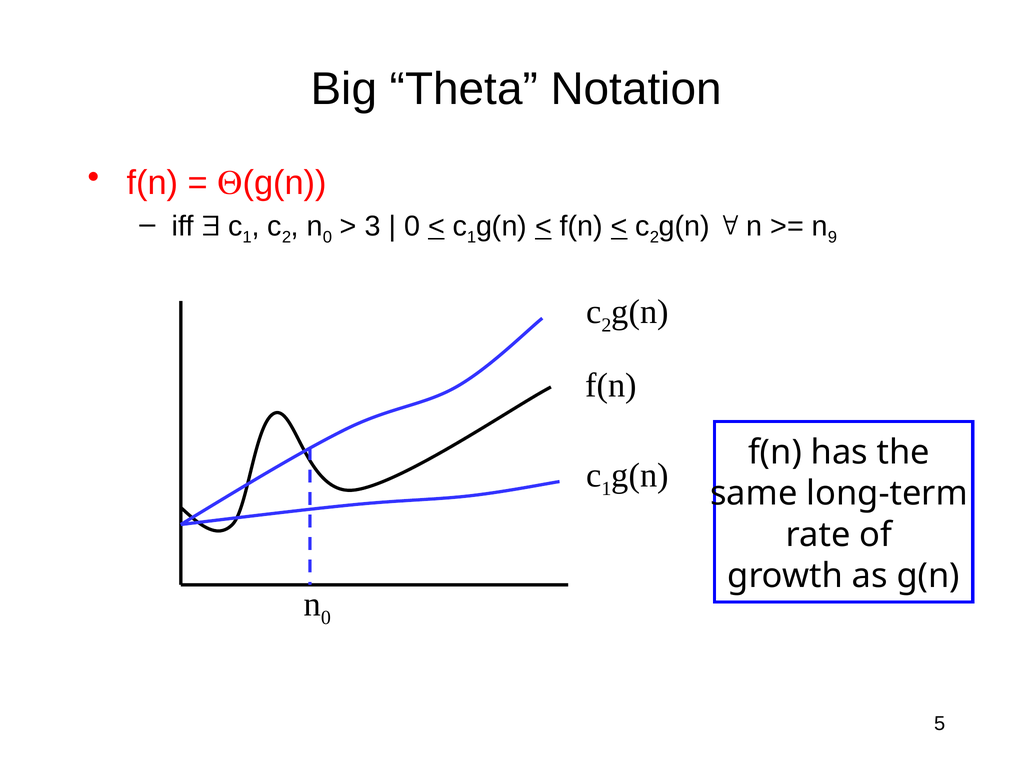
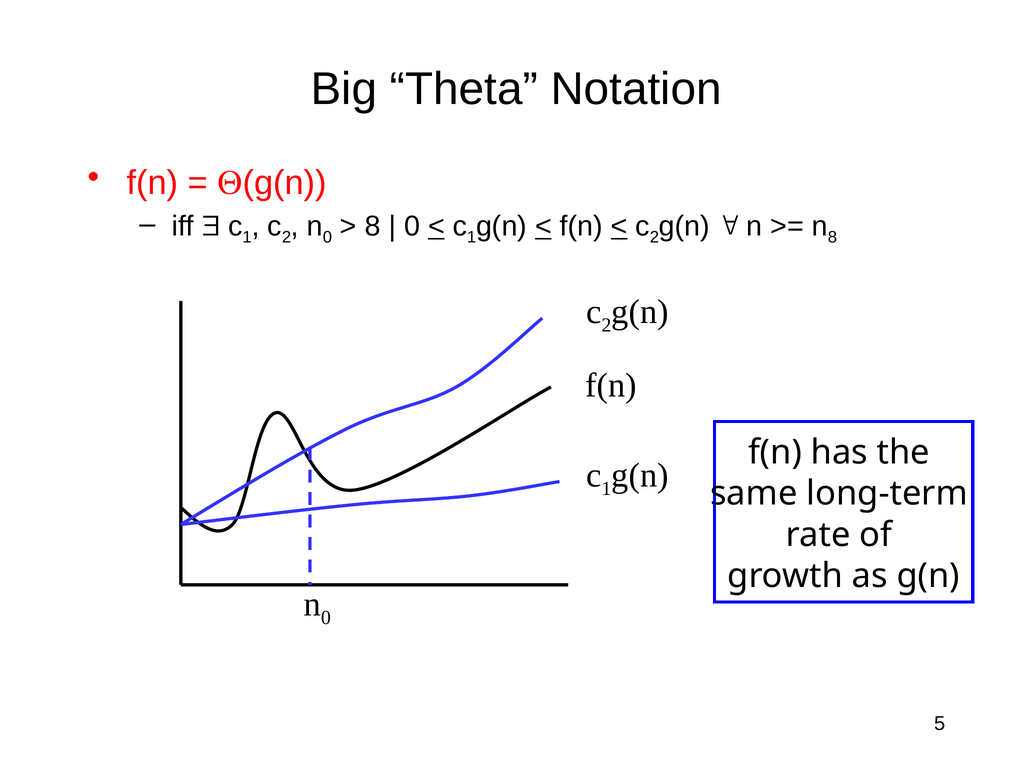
3 at (373, 226): 3 -> 8
n 9: 9 -> 8
